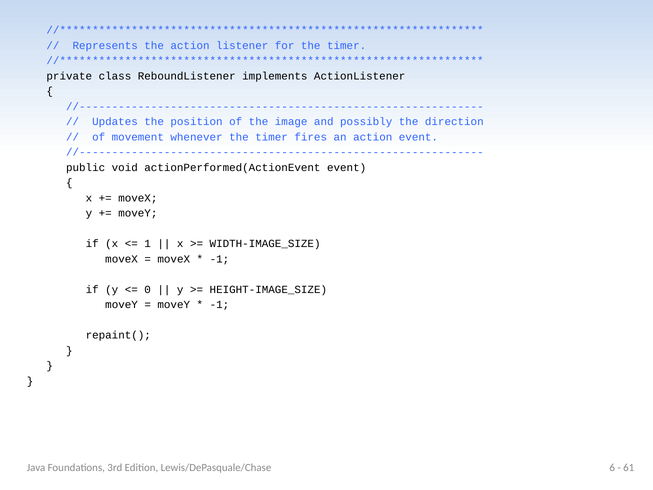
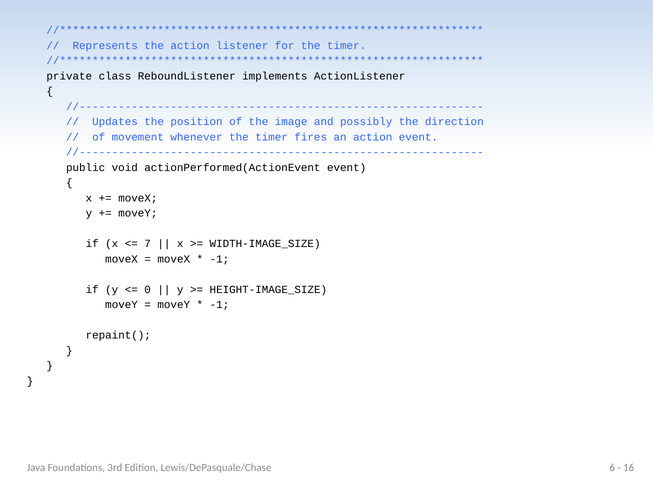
1: 1 -> 7
61: 61 -> 16
